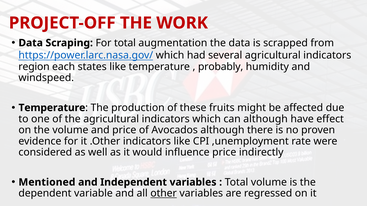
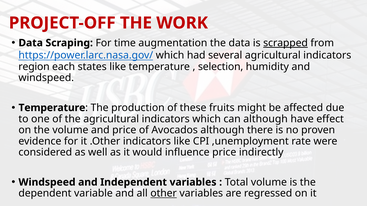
For total: total -> time
scrapped underline: none -> present
probably: probably -> selection
Mentioned at (47, 183): Mentioned -> Windspeed
